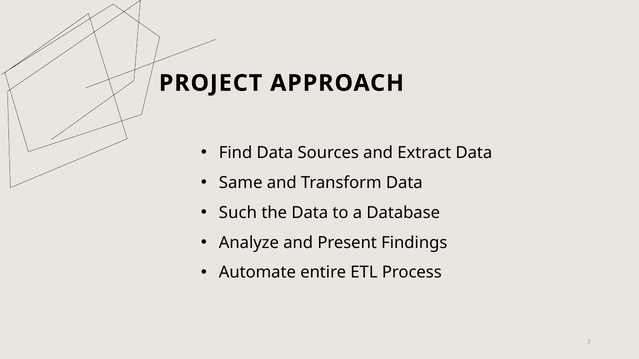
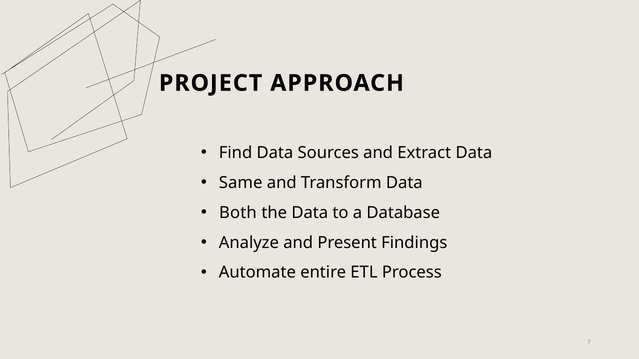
Such: Such -> Both
